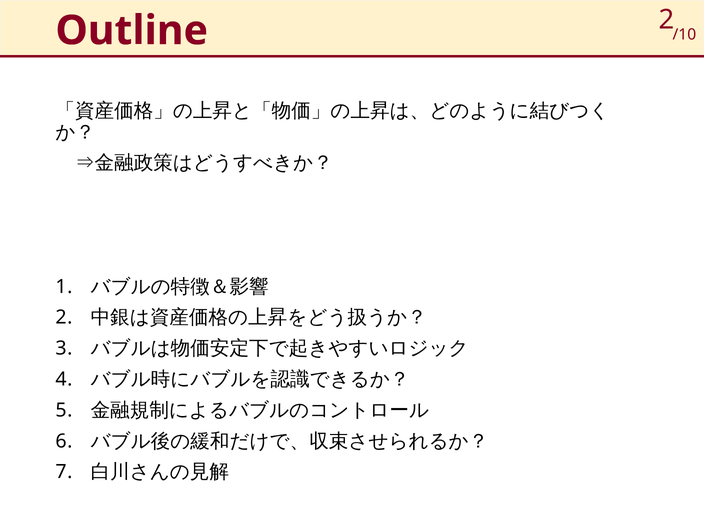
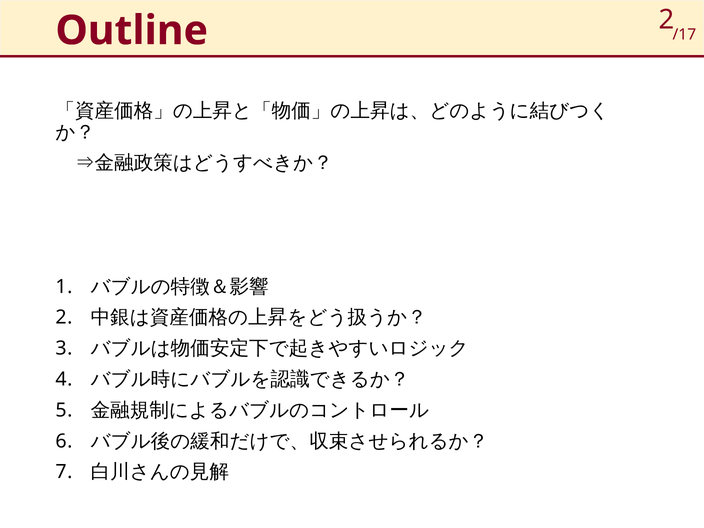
/10: /10 -> /17
